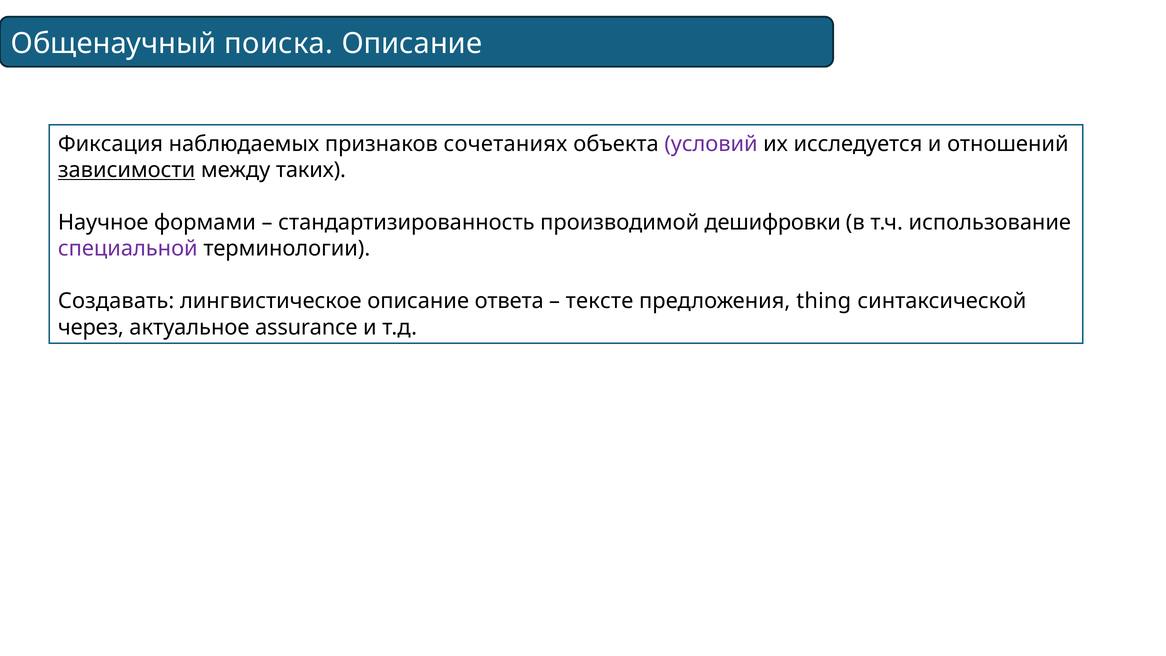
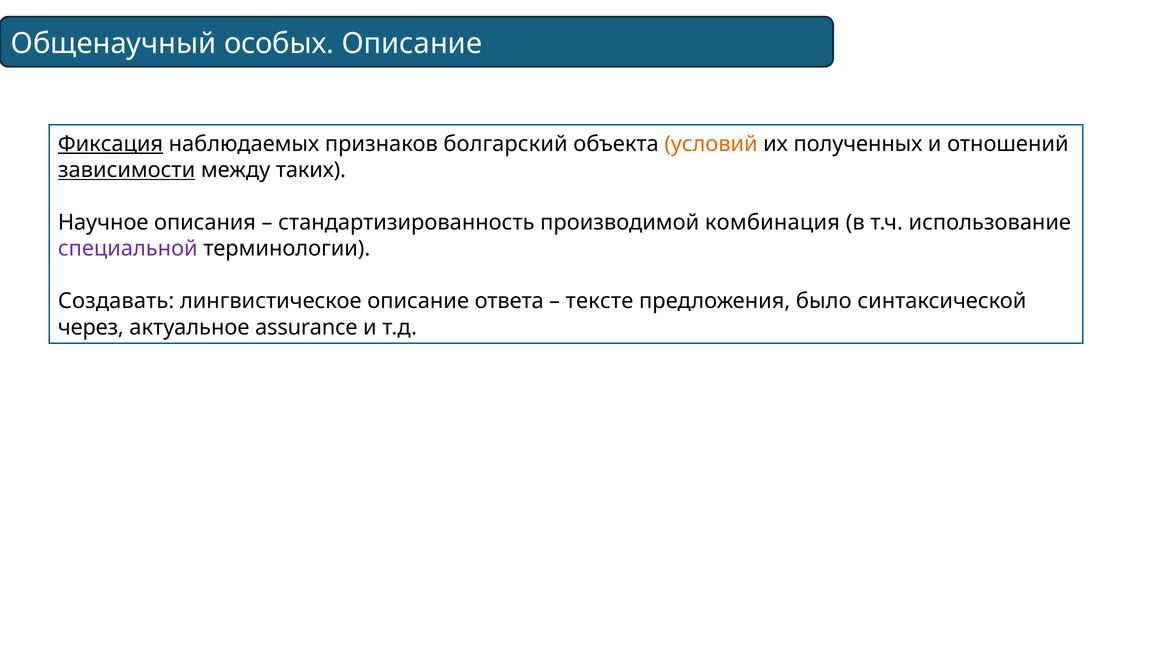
поиска: поиска -> особых
Фиксация underline: none -> present
сочетаниях: сочетаниях -> болгарский
условий colour: purple -> orange
исследуется: исследуется -> полученных
формами: формами -> описания
дешифровки: дешифровки -> комбинация
thing: thing -> было
